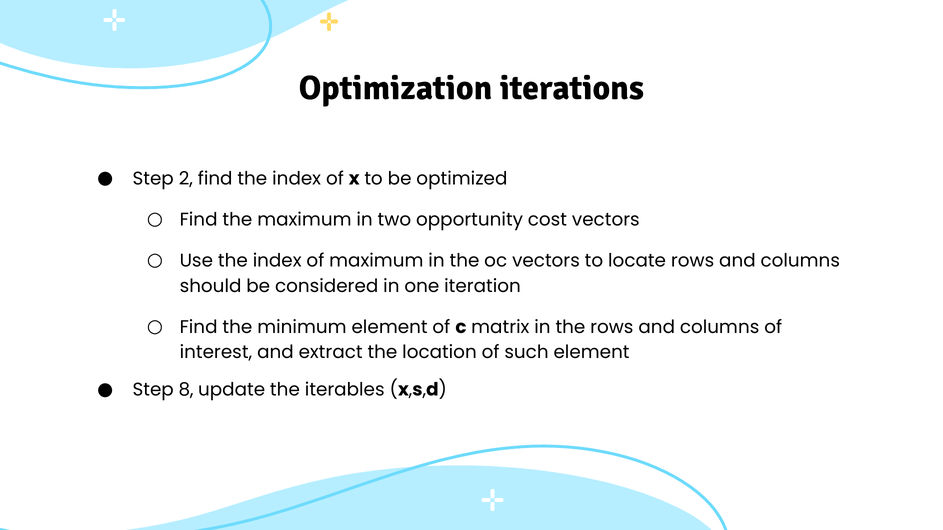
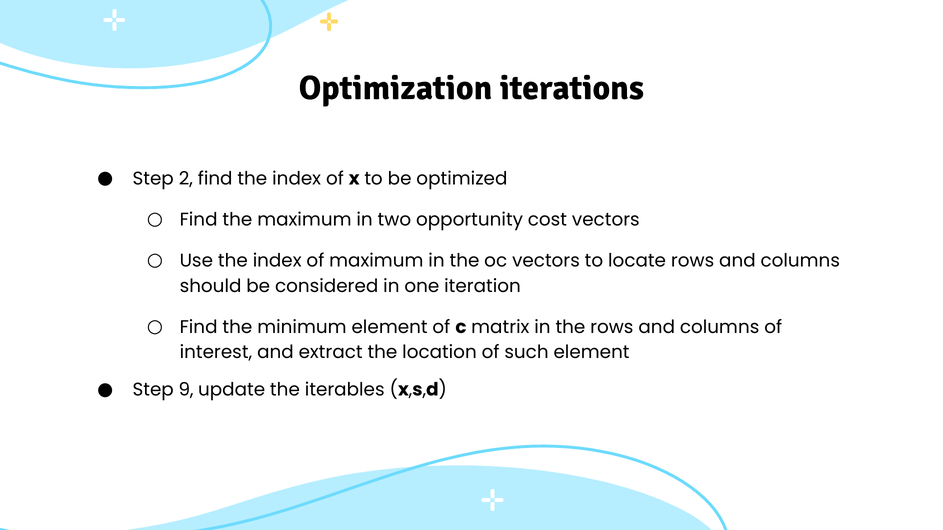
8: 8 -> 9
